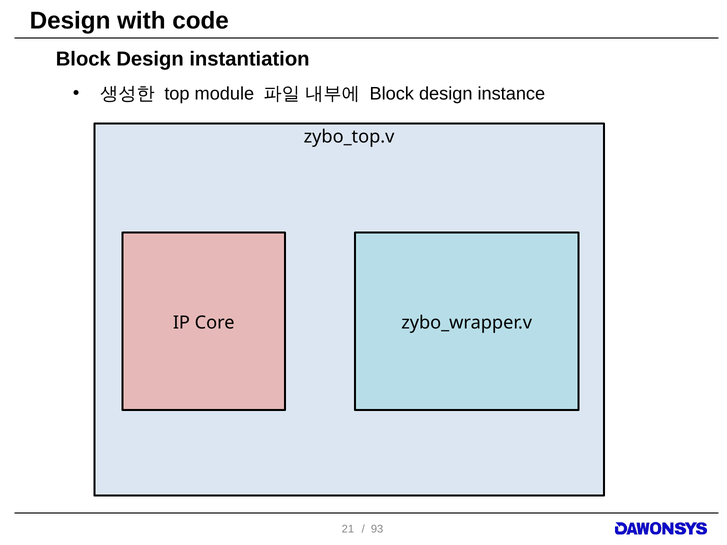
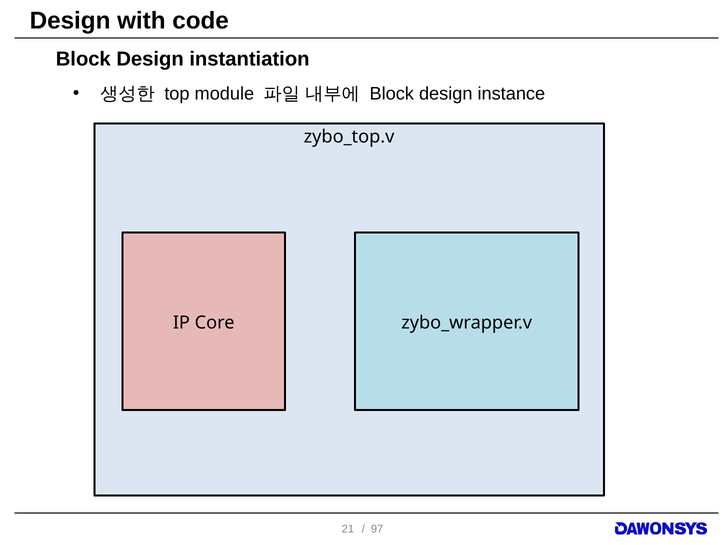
93: 93 -> 97
